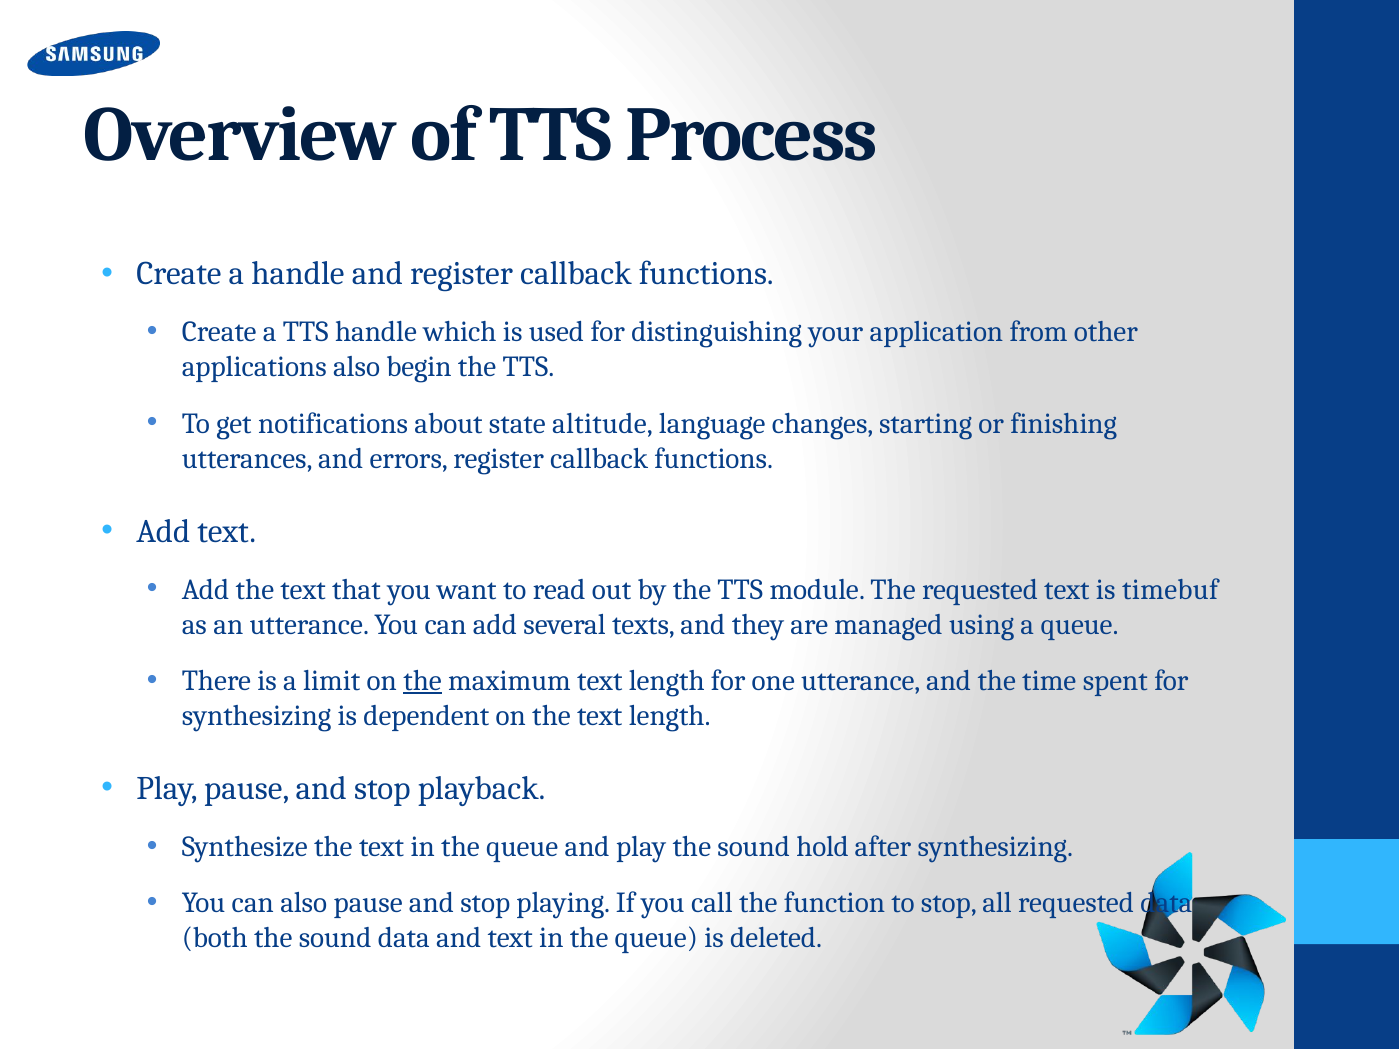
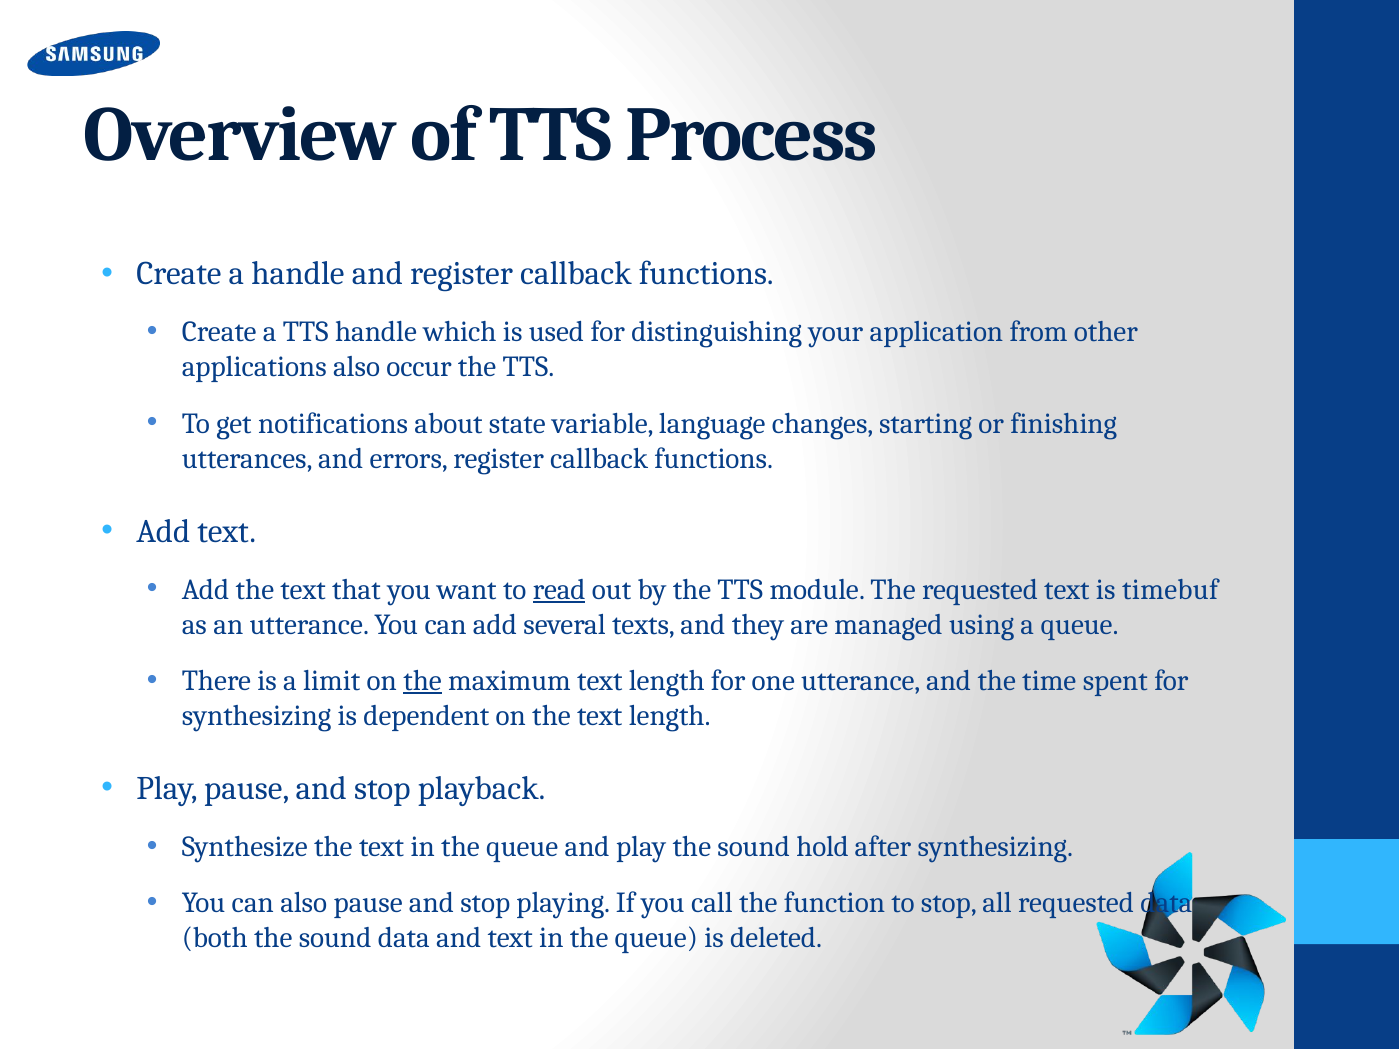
begin: begin -> occur
altitude: altitude -> variable
read underline: none -> present
